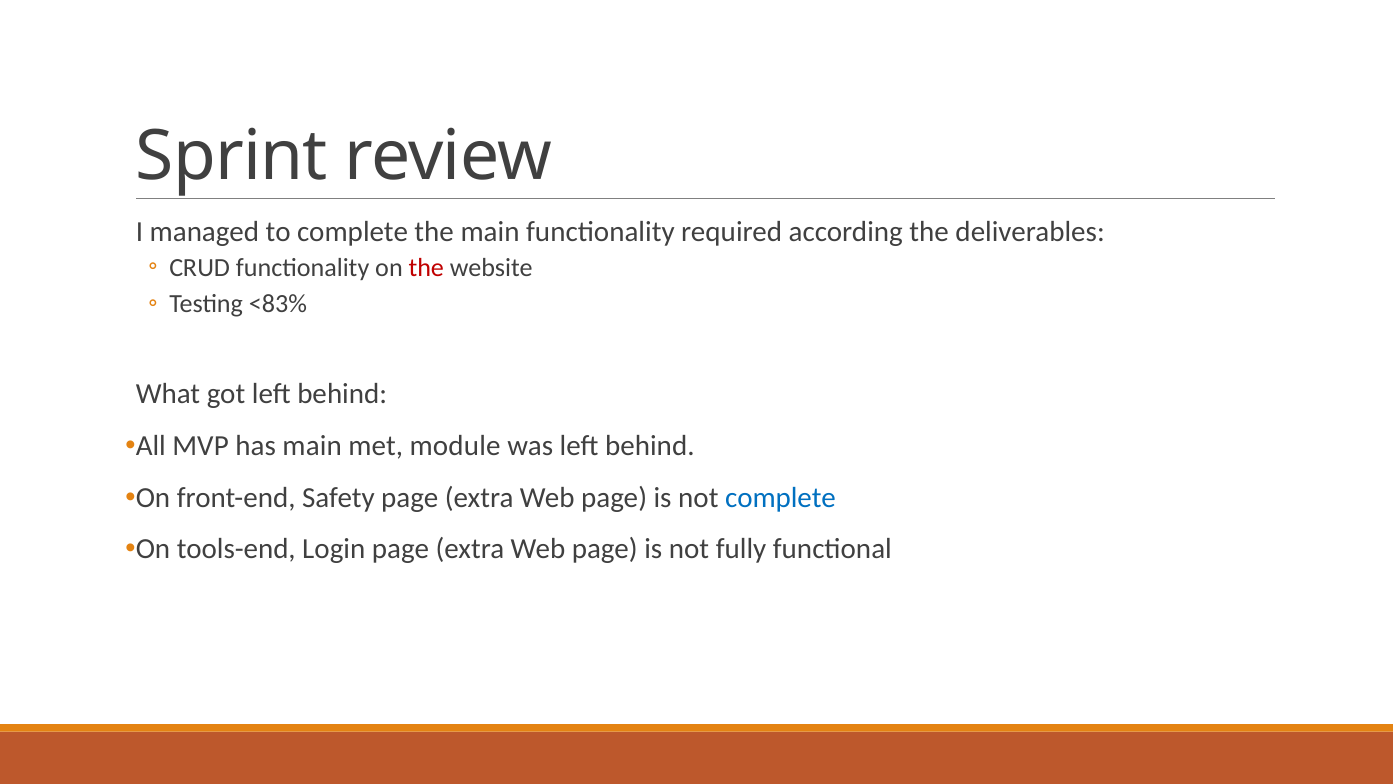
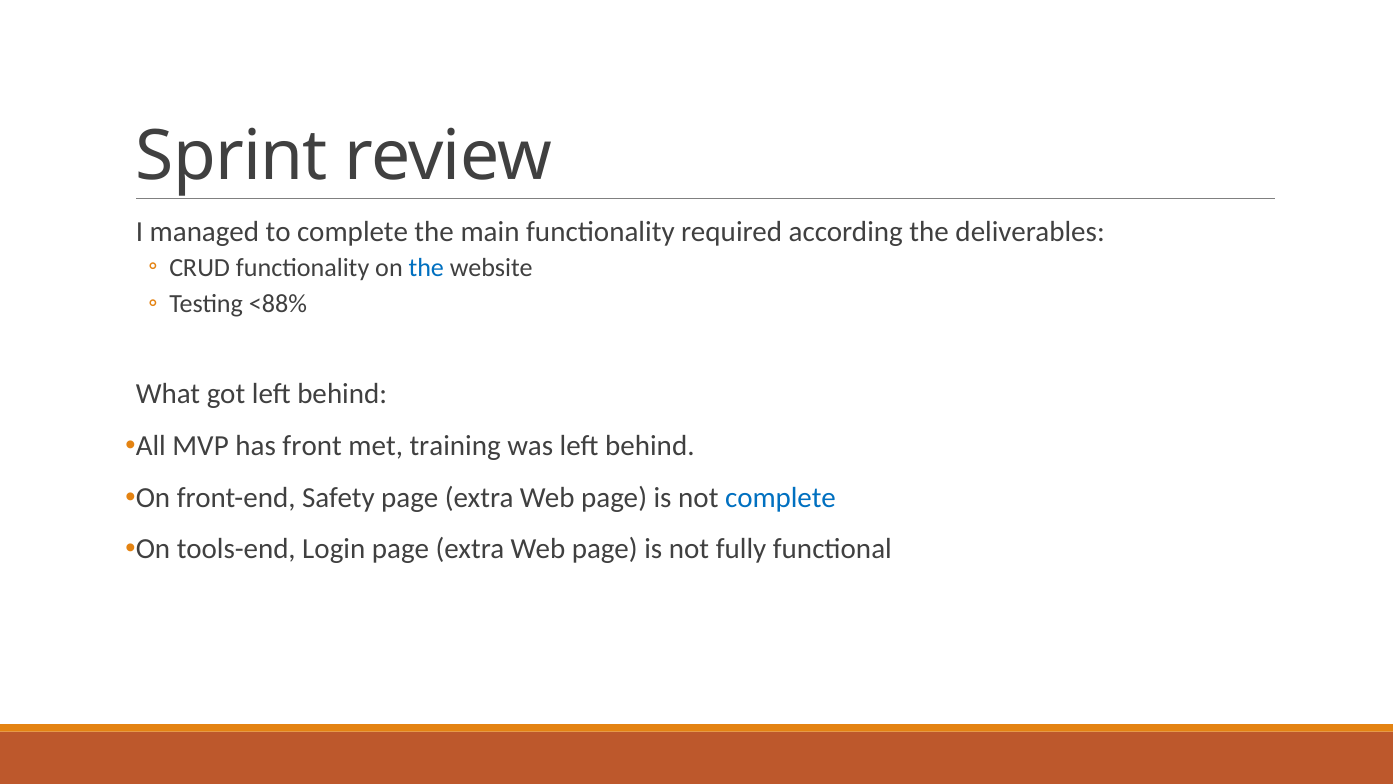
the at (426, 267) colour: red -> blue
<83%: <83% -> <88%
has main: main -> front
module: module -> training
